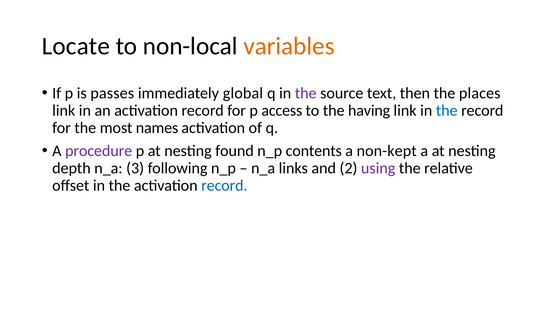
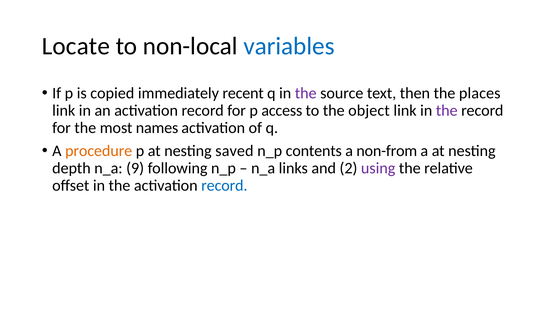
variables colour: orange -> blue
passes: passes -> copied
global: global -> recent
having: having -> object
the at (447, 110) colour: blue -> purple
procedure colour: purple -> orange
found: found -> saved
non-kept: non-kept -> non-from
3: 3 -> 9
